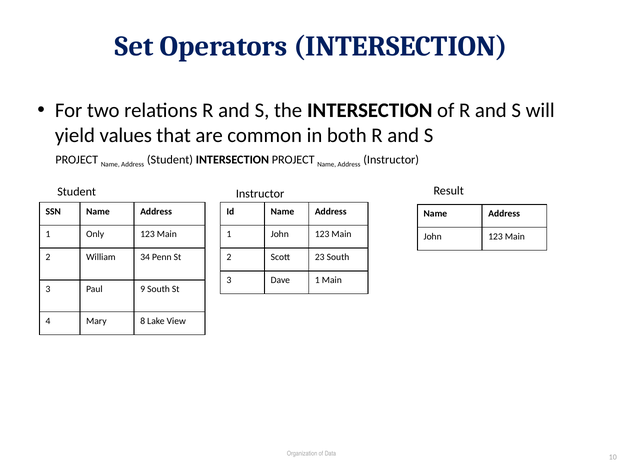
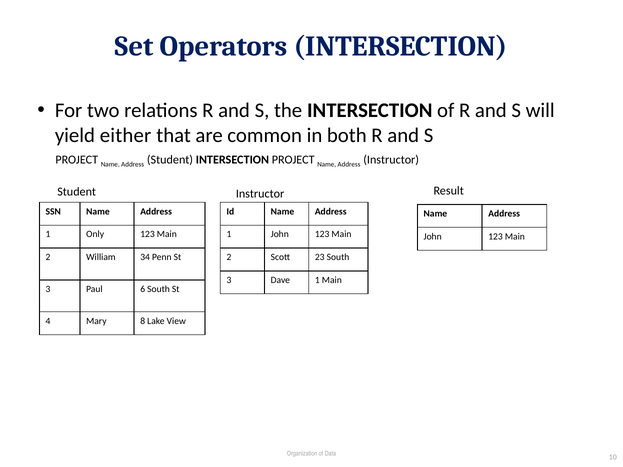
values: values -> either
9: 9 -> 6
